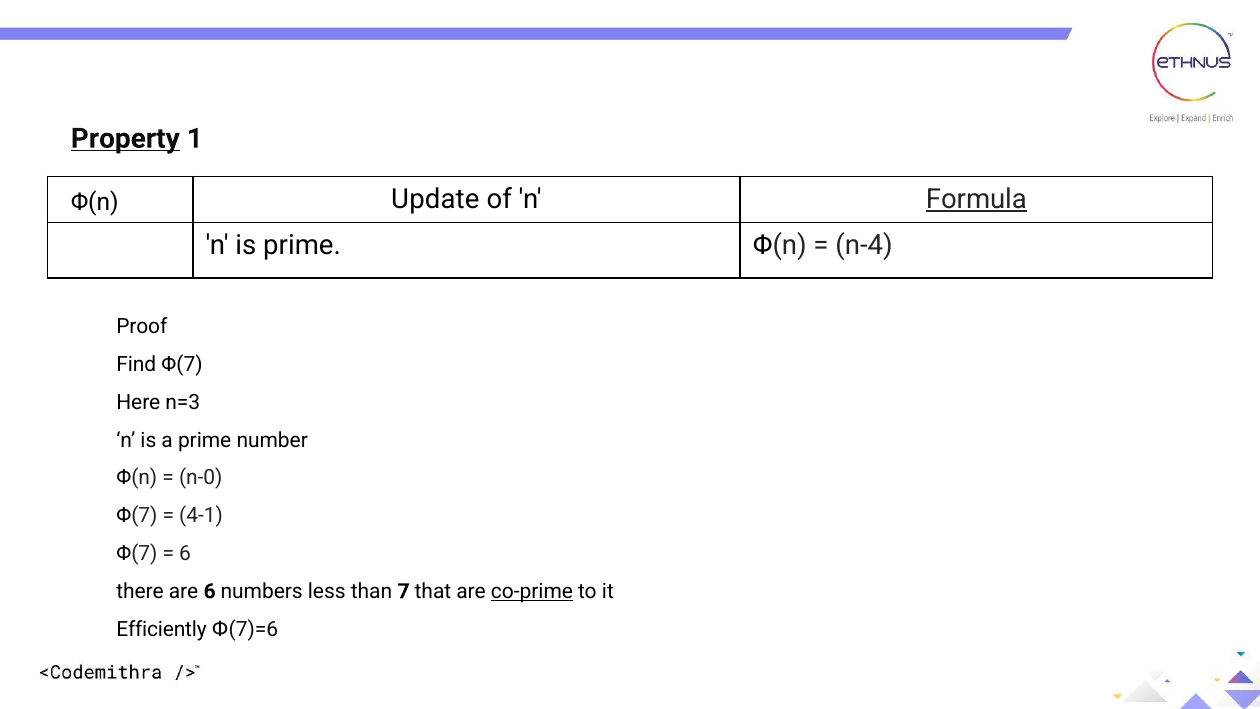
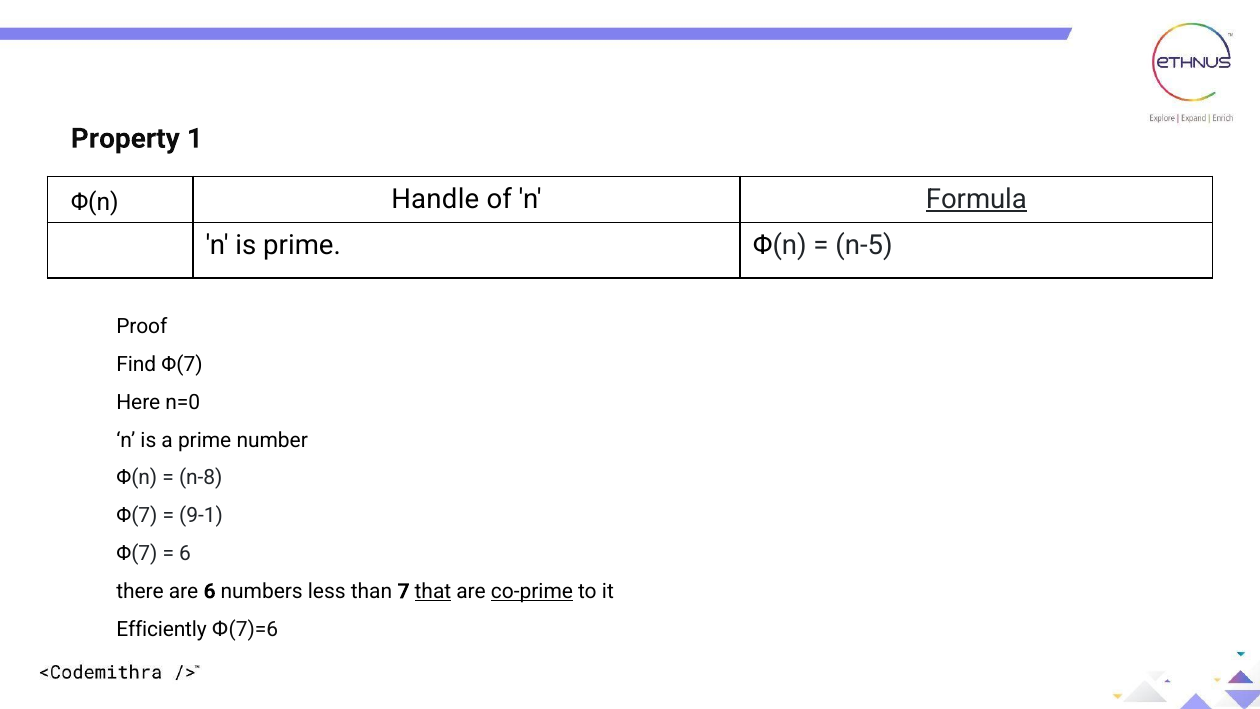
Property underline: present -> none
Update: Update -> Handle
n-4: n-4 -> n-5
n=3: n=3 -> n=0
n-0: n-0 -> n-8
4-1: 4-1 -> 9-1
that underline: none -> present
